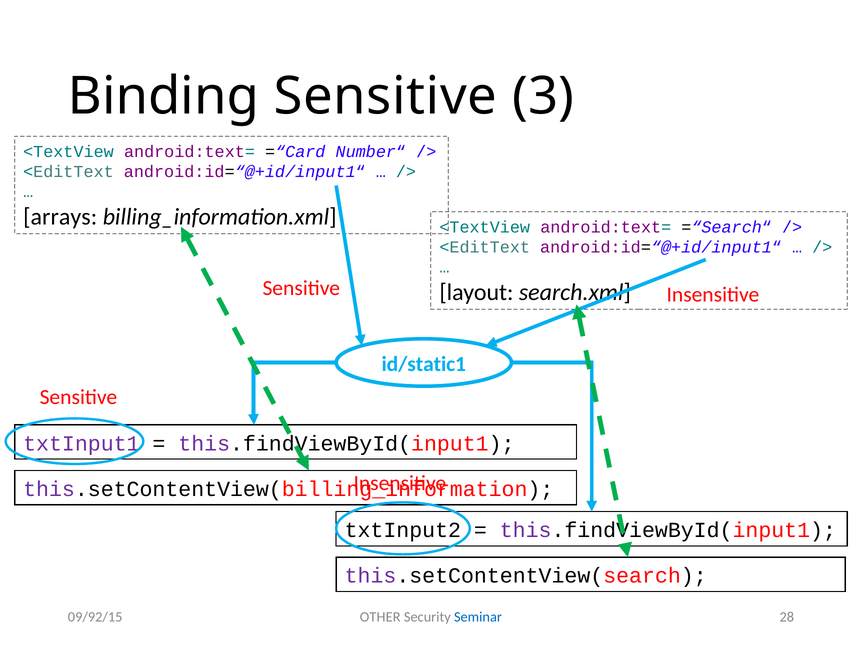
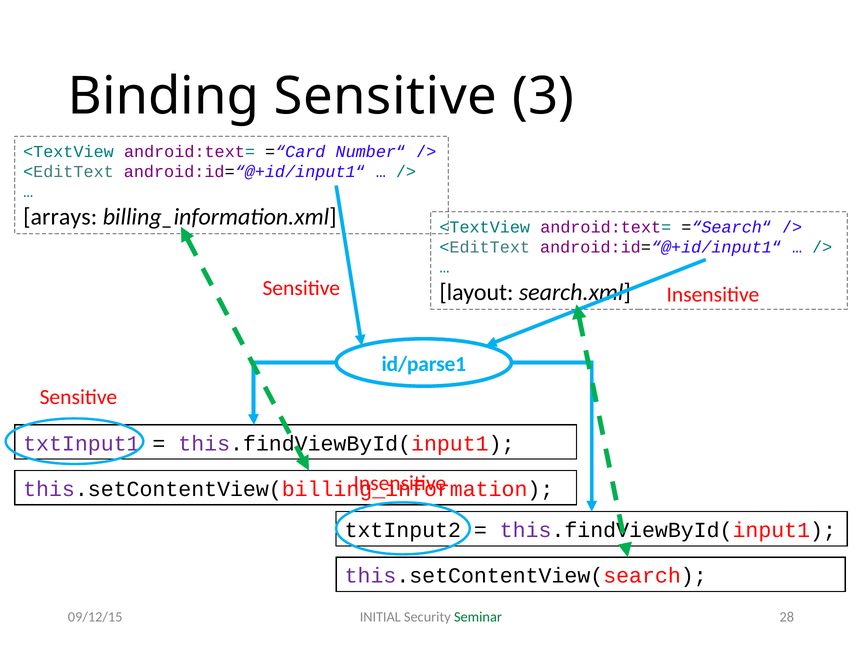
id/static1: id/static1 -> id/parse1
OTHER: OTHER -> INITIAL
Seminar colour: blue -> green
09/92/15: 09/92/15 -> 09/12/15
